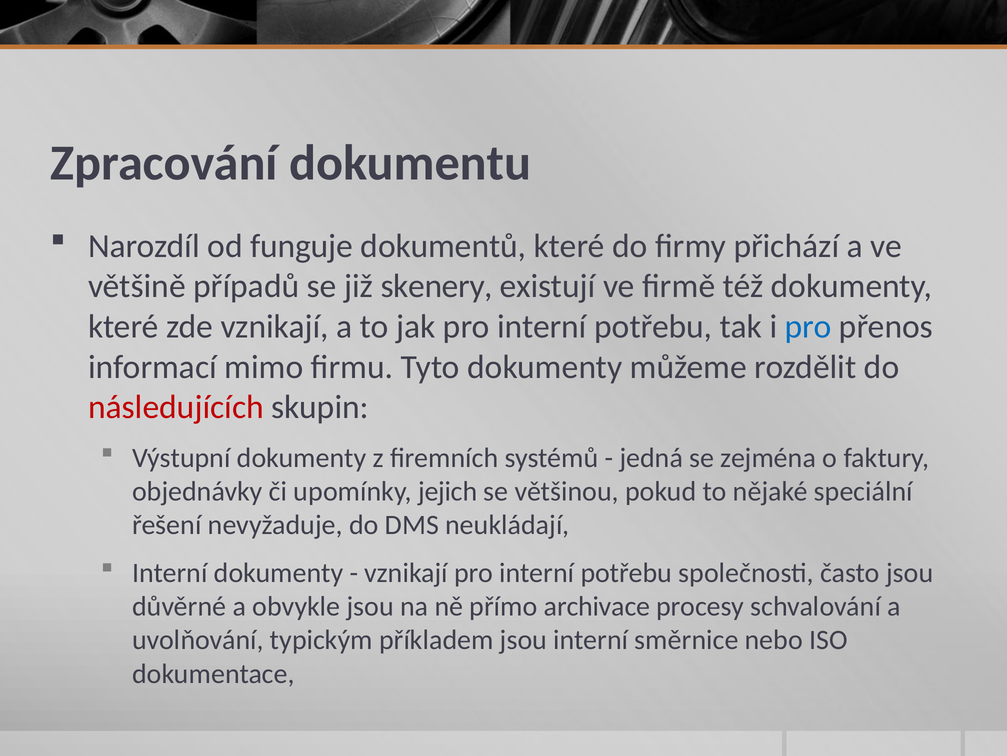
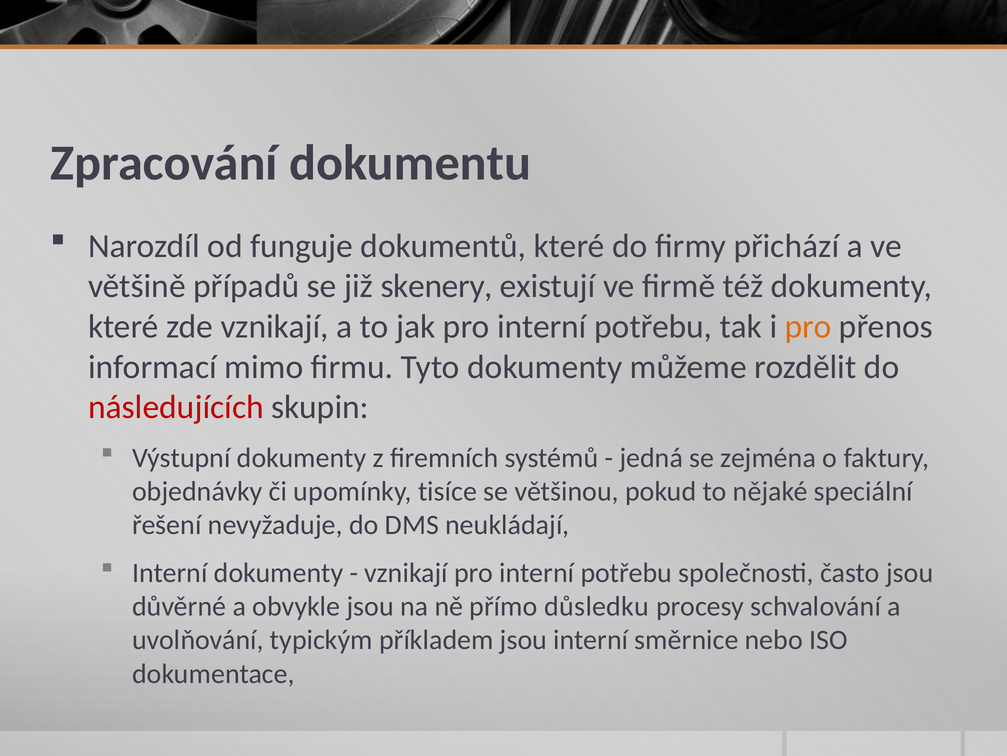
pro at (808, 326) colour: blue -> orange
jejich: jejich -> tisíce
archivace: archivace -> důsledku
